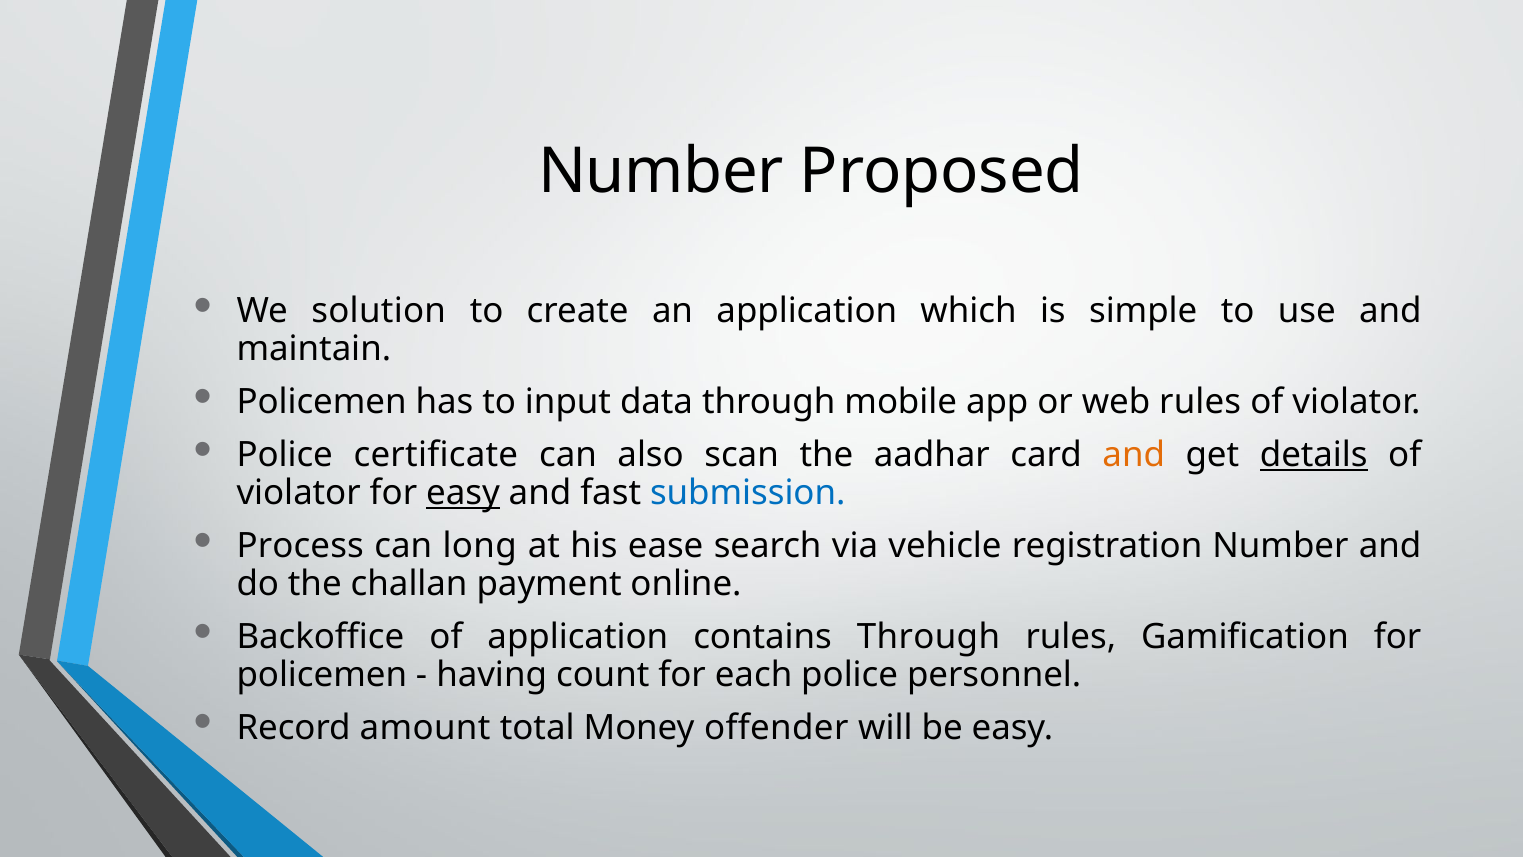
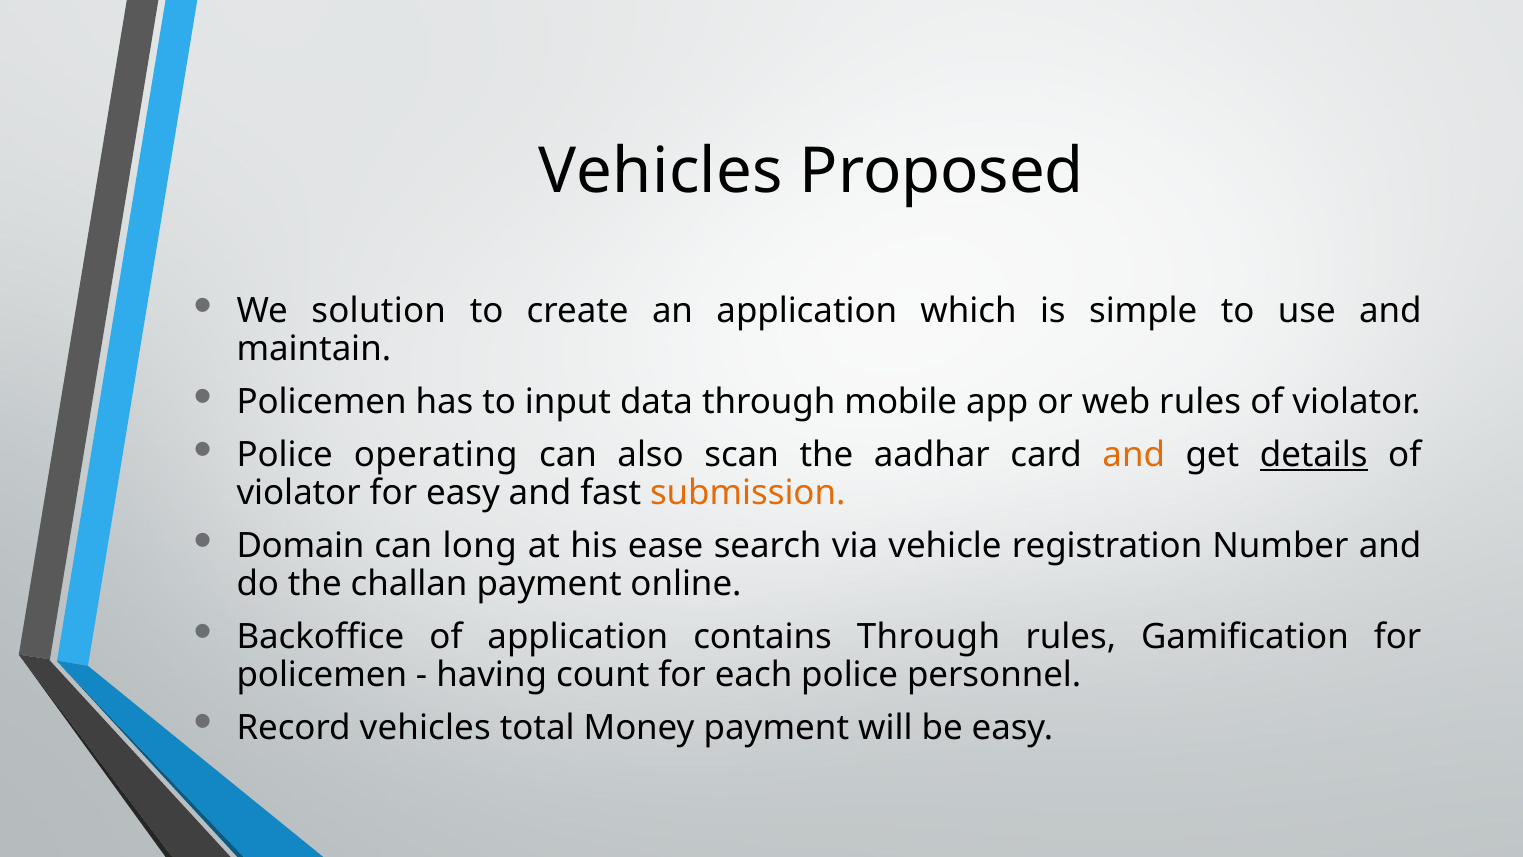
Number at (661, 171): Number -> Vehicles
certificate: certificate -> operating
easy at (463, 493) underline: present -> none
submission colour: blue -> orange
Process: Process -> Domain
Record amount: amount -> vehicles
Money offender: offender -> payment
